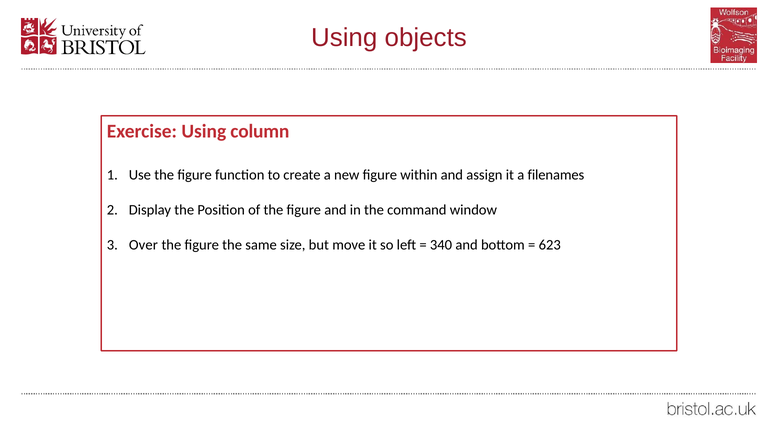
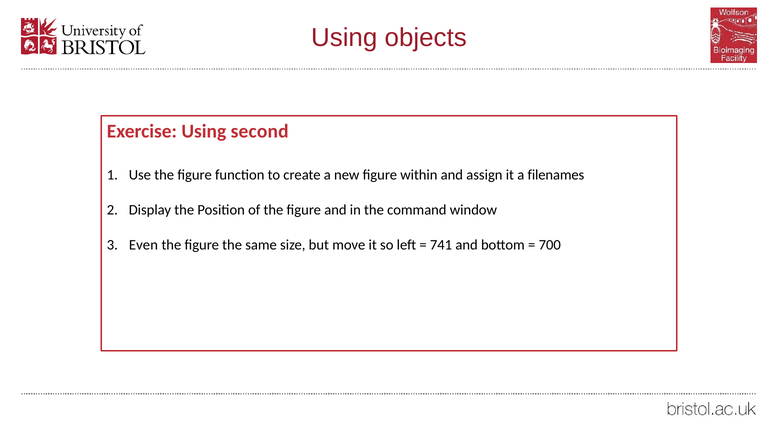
column: column -> second
Over: Over -> Even
340: 340 -> 741
623: 623 -> 700
